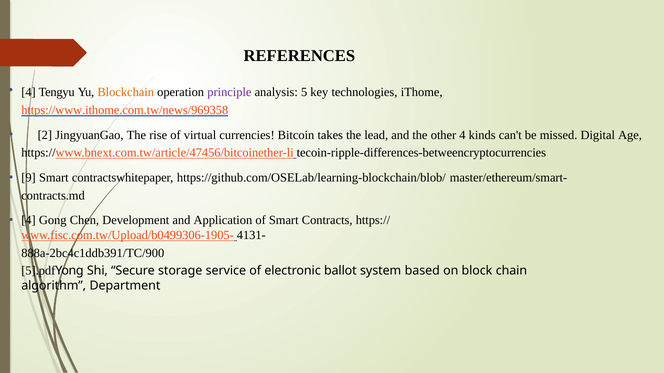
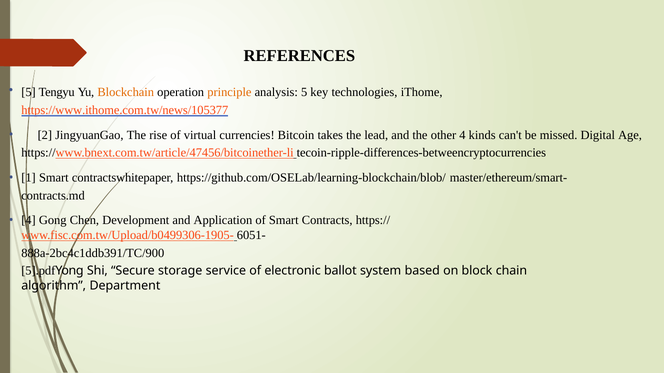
4 at (29, 92): 4 -> 5
principle colour: purple -> orange
https://www.ithome.com.tw/news/969358: https://www.ithome.com.tw/news/969358 -> https://www.ithome.com.tw/news/105377
9: 9 -> 1
4131-: 4131- -> 6051-
